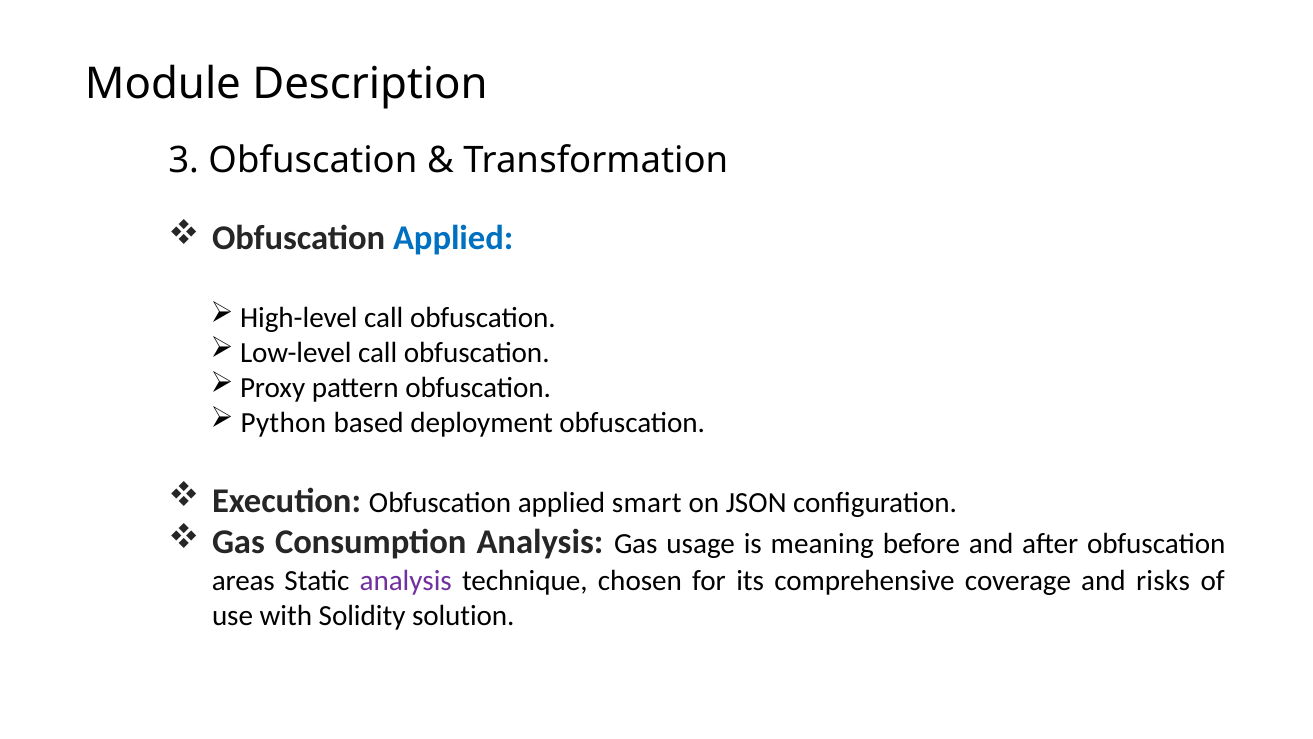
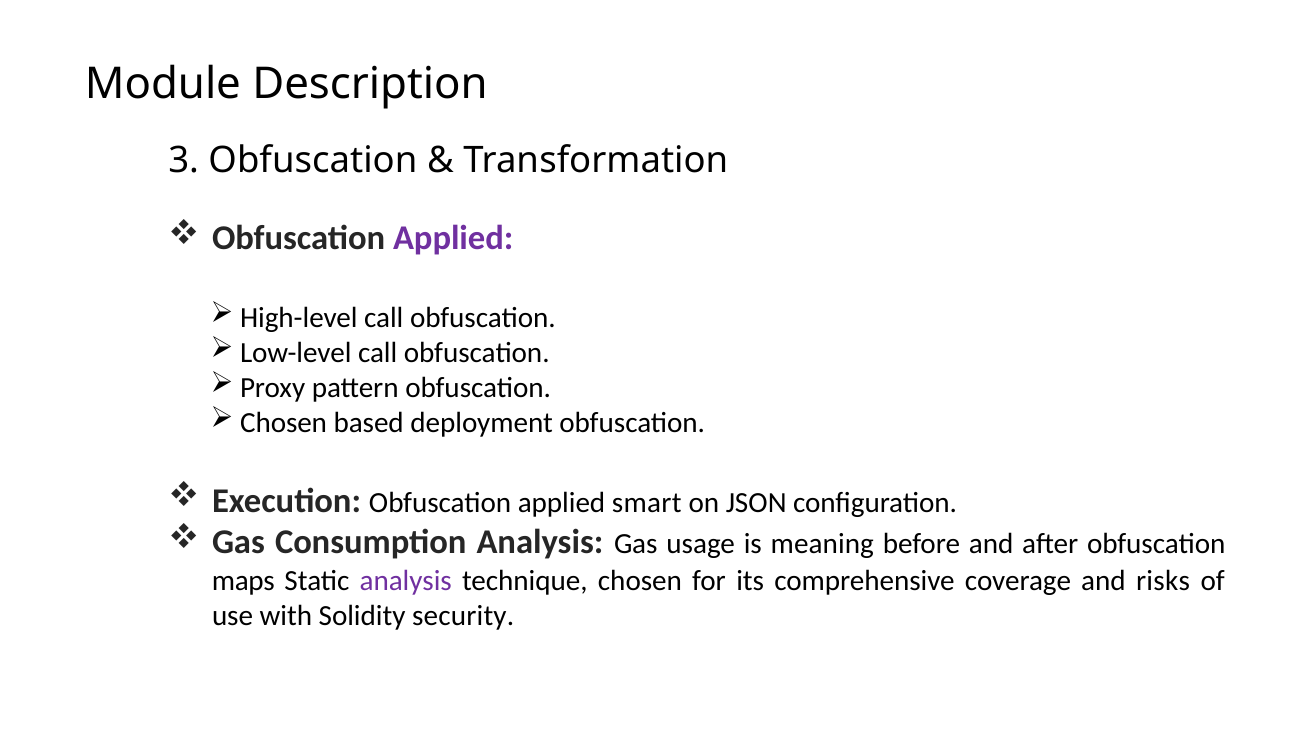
Applied at (453, 238) colour: blue -> purple
Python at (283, 423): Python -> Chosen
areas: areas -> maps
solution: solution -> security
